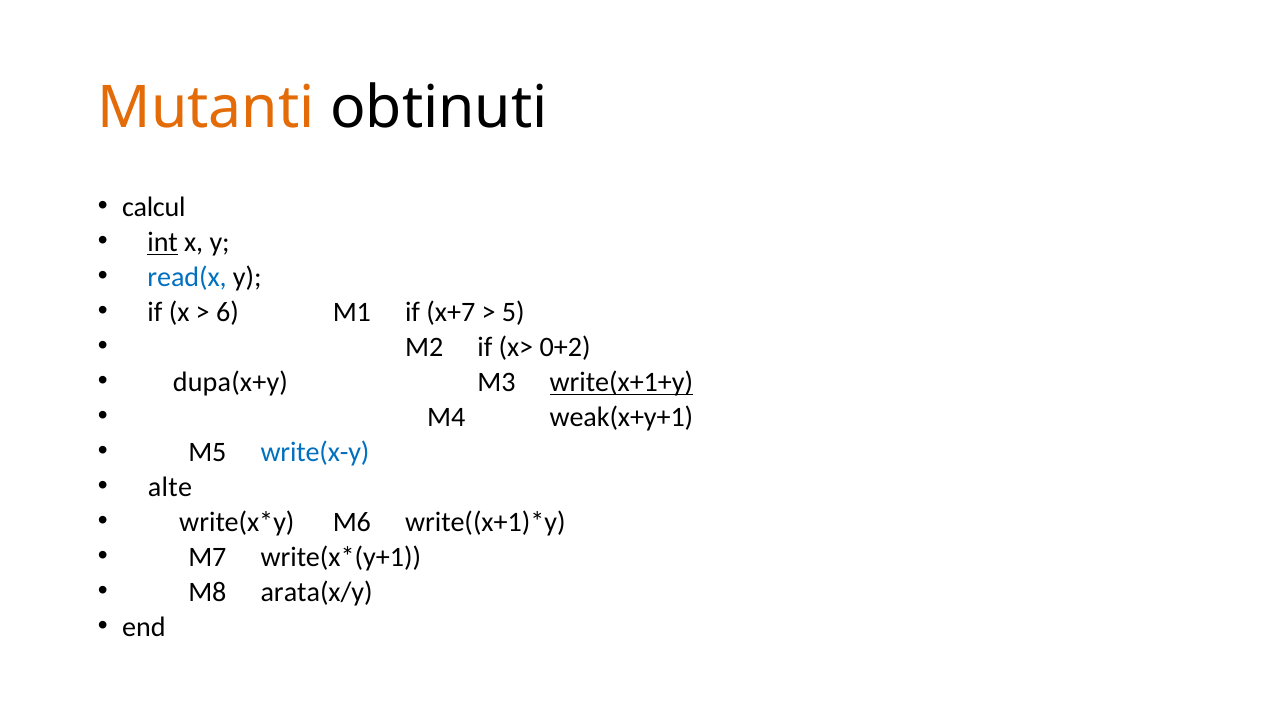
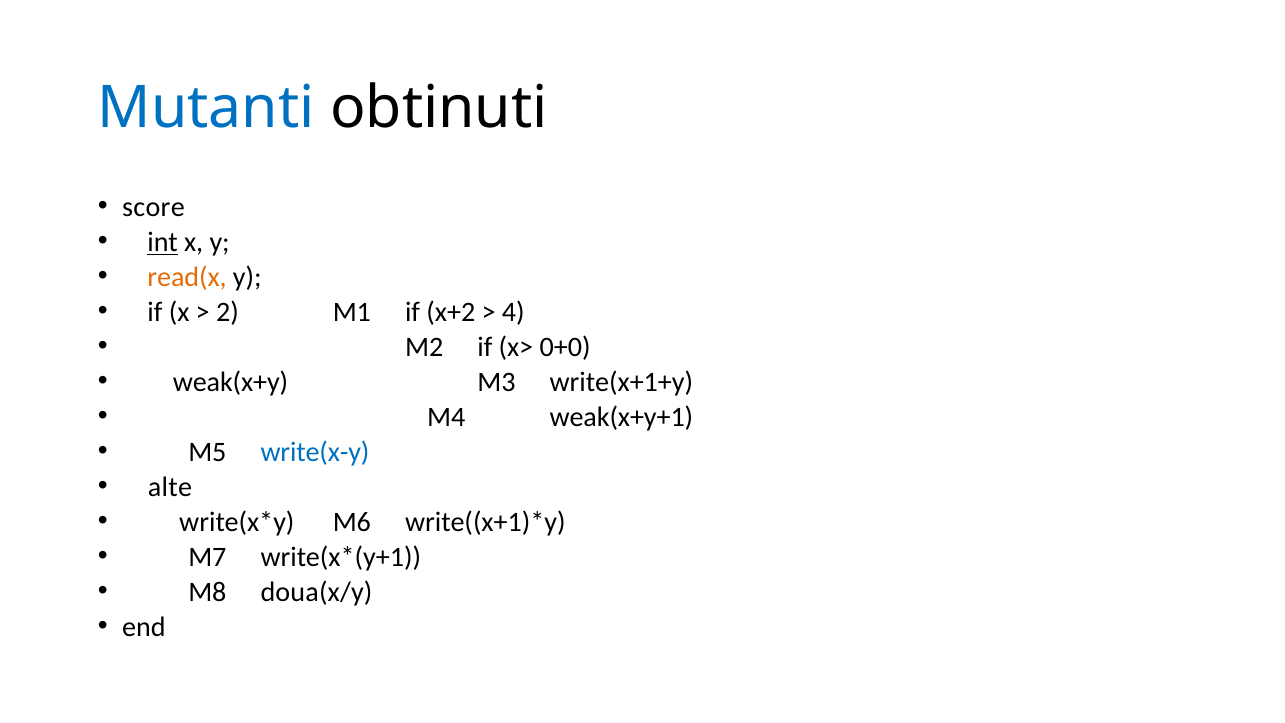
Mutanti colour: orange -> blue
calcul: calcul -> score
read(x colour: blue -> orange
6: 6 -> 2
x+7: x+7 -> x+2
5: 5 -> 4
0+2: 0+2 -> 0+0
dupa(x+y: dupa(x+y -> weak(x+y
write(x+1+y underline: present -> none
arata(x/y: arata(x/y -> doua(x/y
